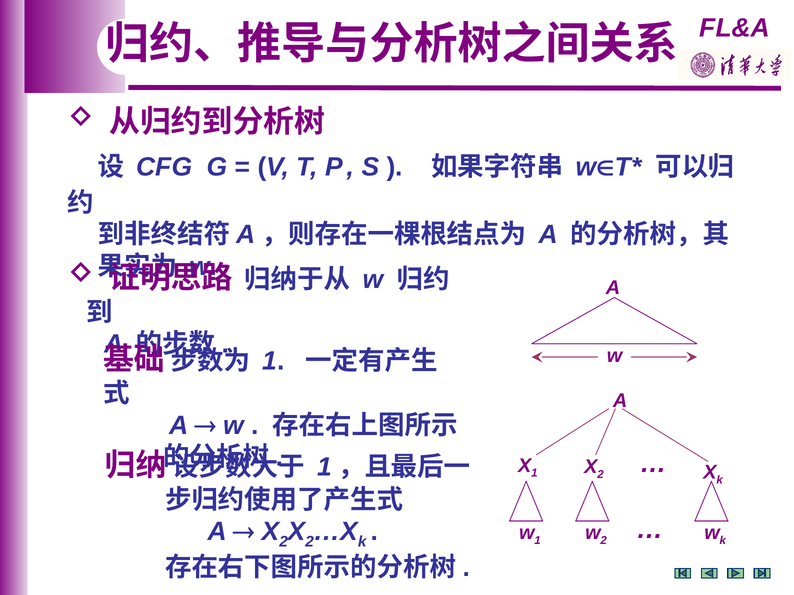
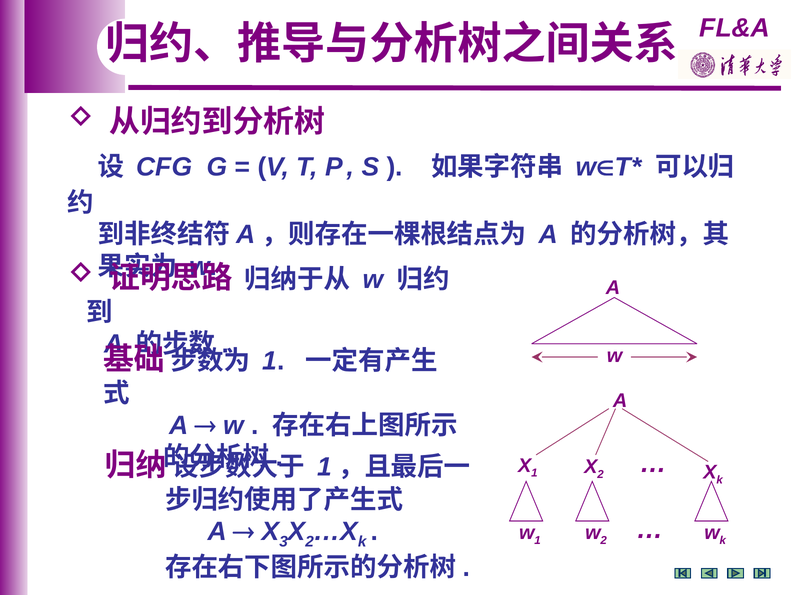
2 at (284, 542): 2 -> 3
